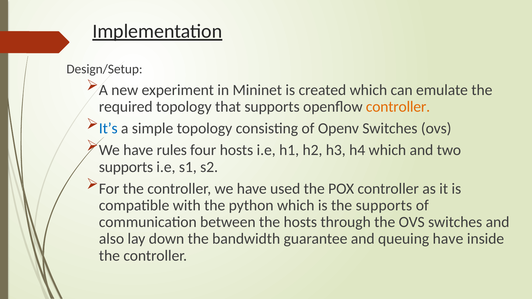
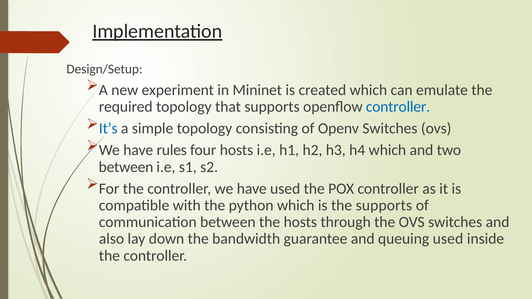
controller at (398, 107) colour: orange -> blue
supports at (126, 167): supports -> between
queuing have: have -> used
